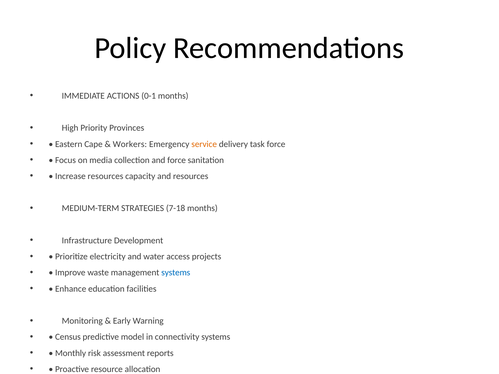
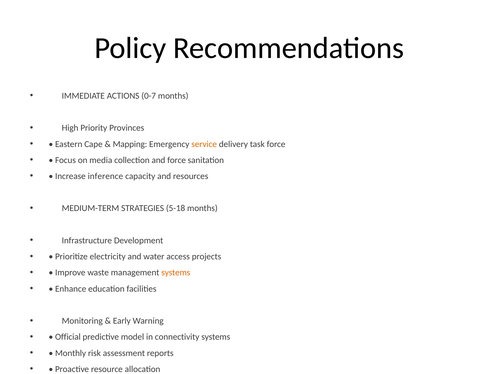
0-1: 0-1 -> 0-7
Workers: Workers -> Mapping
Increase resources: resources -> inference
7-18: 7-18 -> 5-18
systems at (176, 273) colour: blue -> orange
Census: Census -> Official
